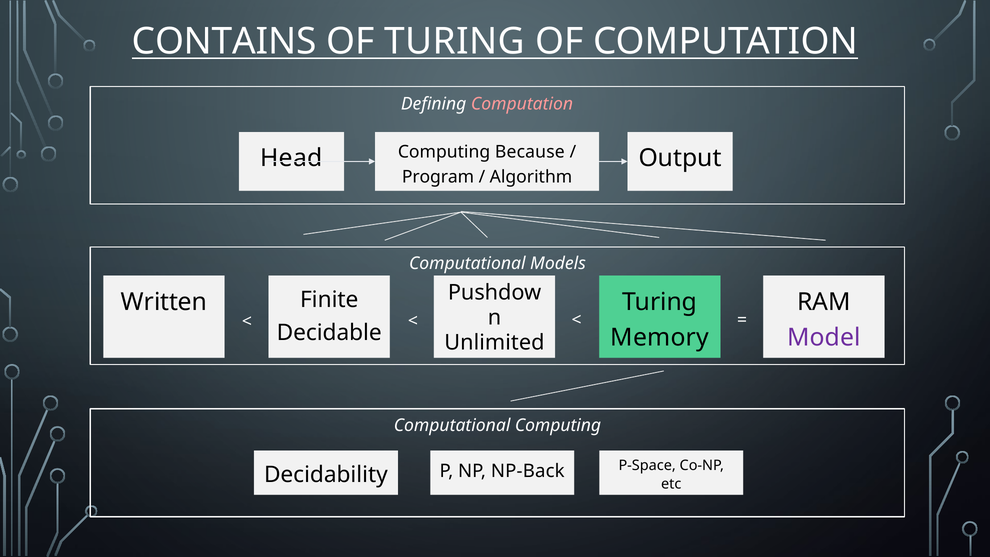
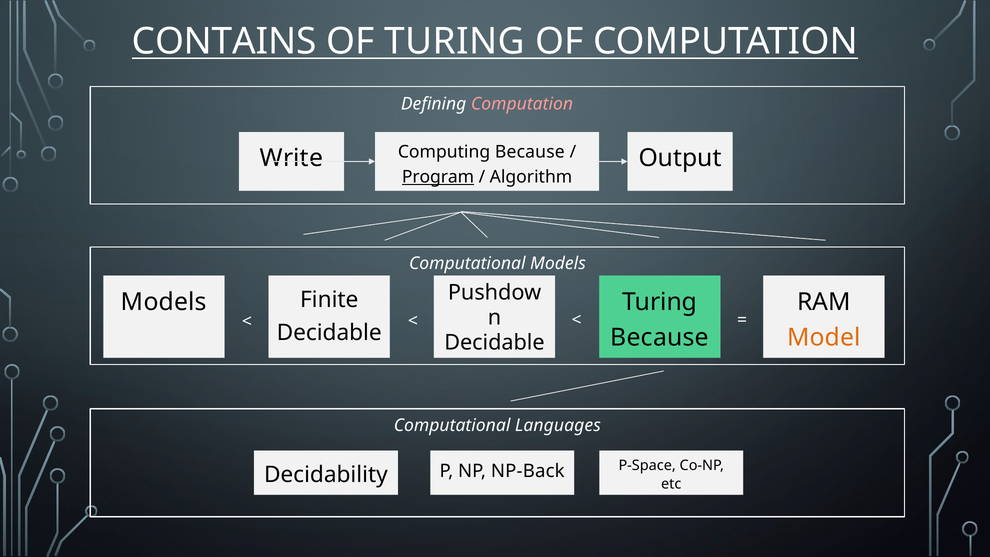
Head: Head -> Write
Program underline: none -> present
Written at (164, 302): Written -> Models
Memory at (660, 337): Memory -> Because
Model colour: purple -> orange
Unlimited at (494, 343): Unlimited -> Decidable
Computational Computing: Computing -> Languages
